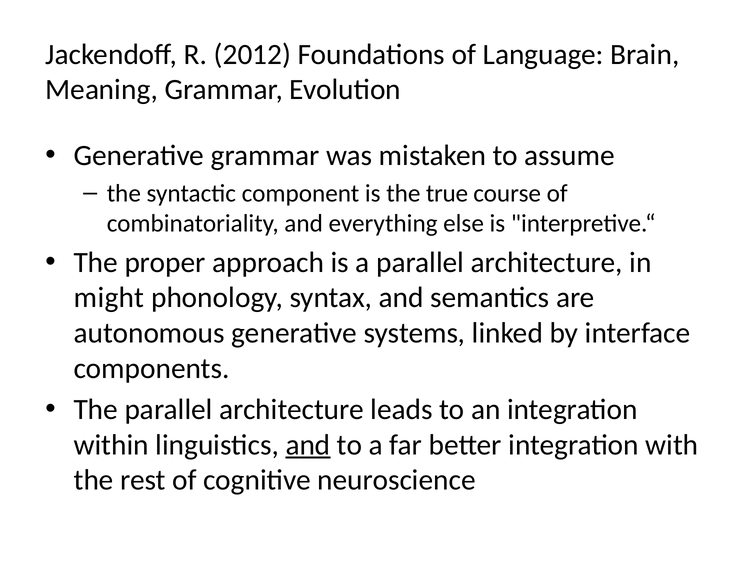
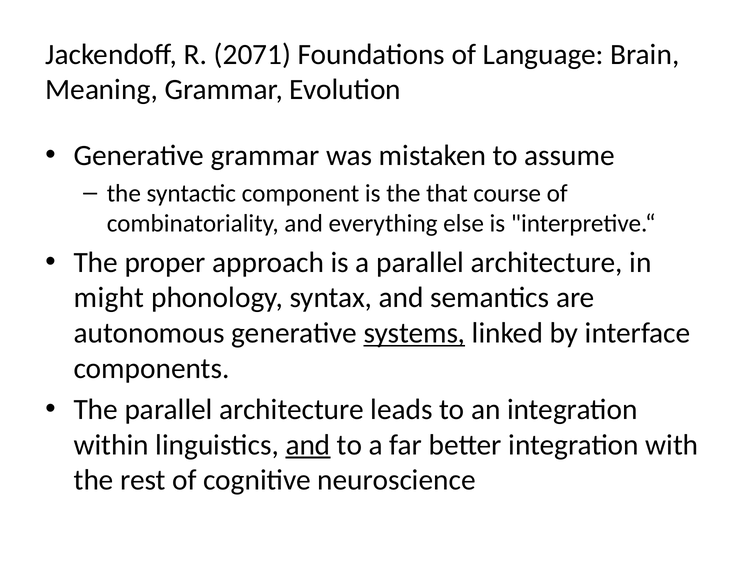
2012: 2012 -> 2071
true: true -> that
systems underline: none -> present
